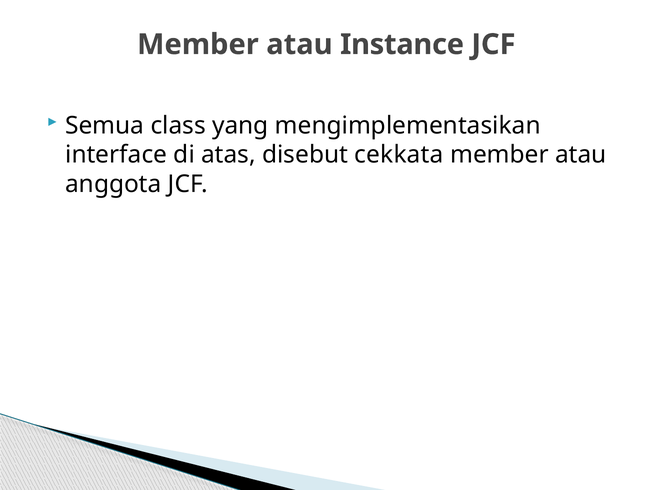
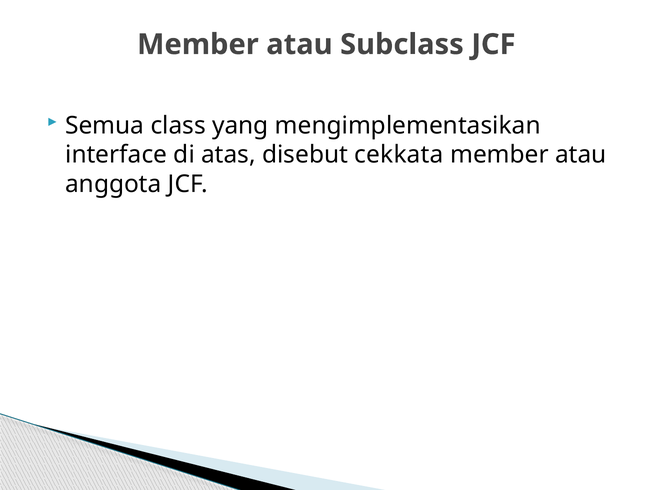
Instance: Instance -> Subclass
